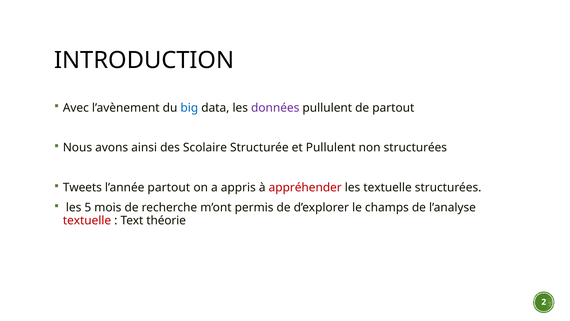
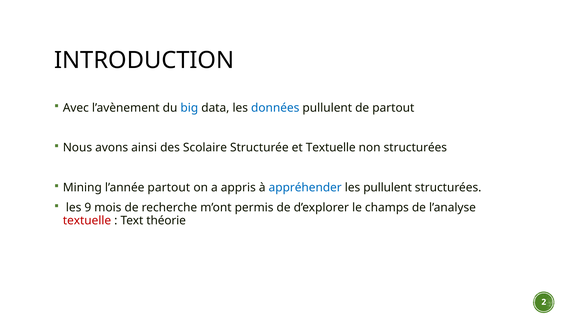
données colour: purple -> blue
et Pullulent: Pullulent -> Textuelle
Tweets: Tweets -> Mining
appréhender colour: red -> blue
les textuelle: textuelle -> pullulent
5: 5 -> 9
